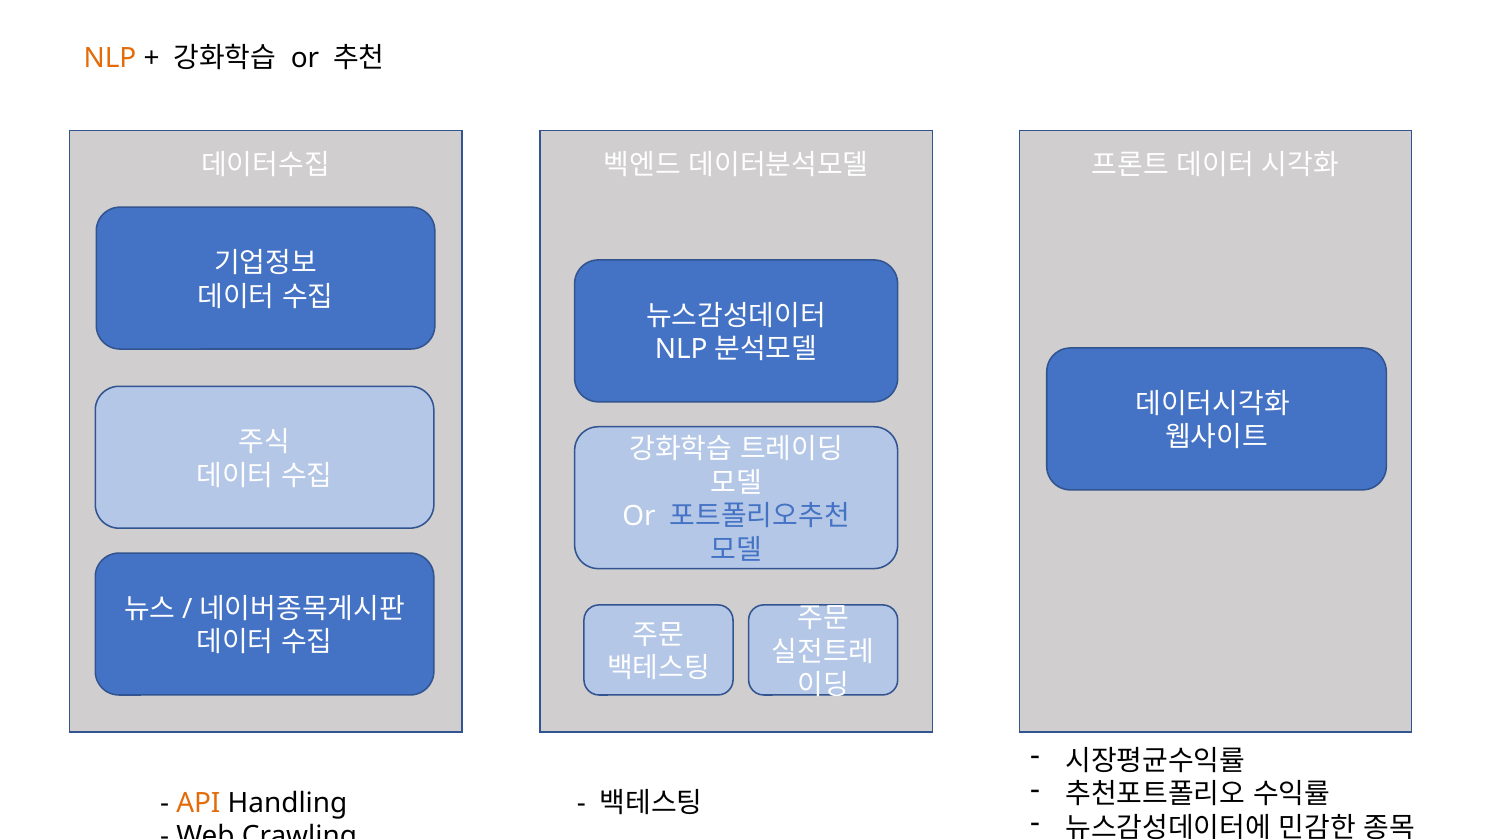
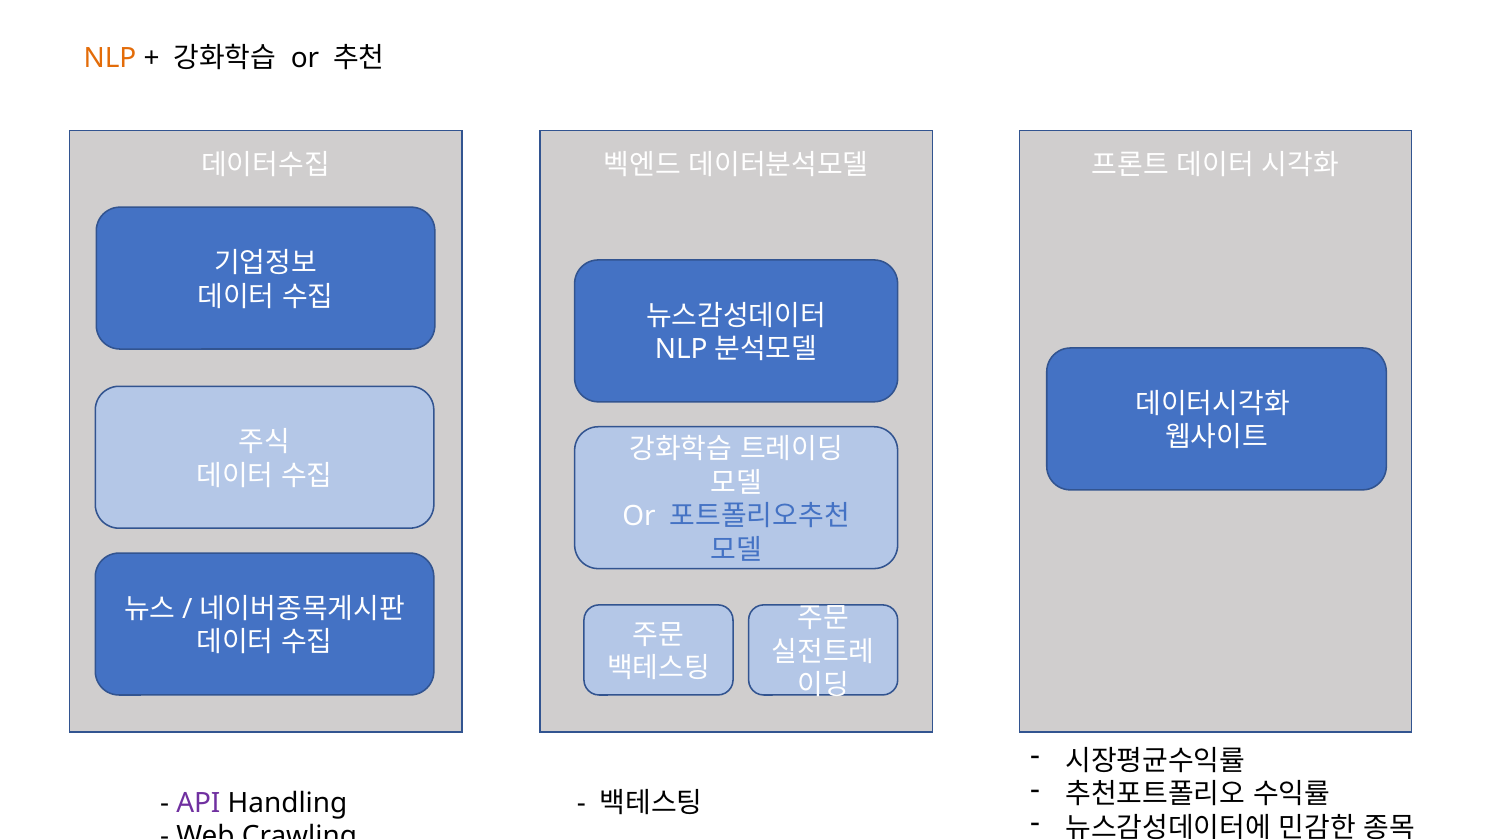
API colour: orange -> purple
